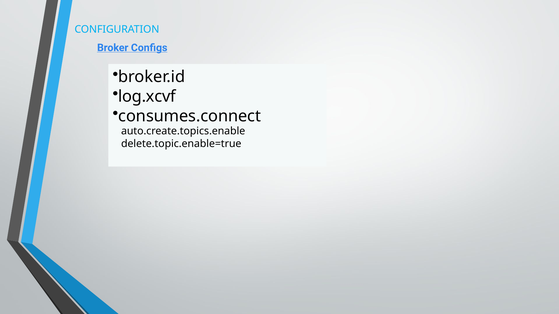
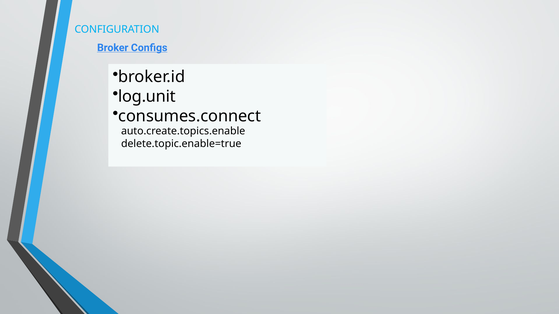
log.xcvf: log.xcvf -> log.unit
